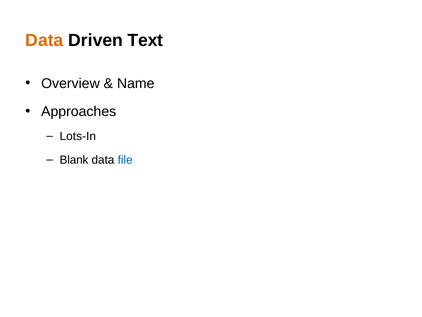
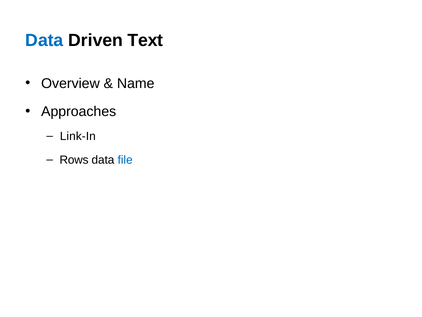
Data at (44, 40) colour: orange -> blue
Lots-In: Lots-In -> Link-In
Blank: Blank -> Rows
